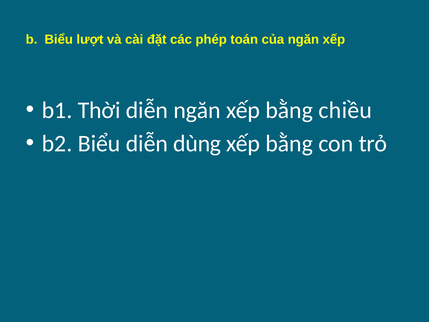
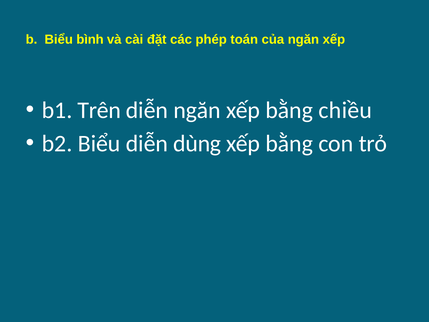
lượt: lượt -> bình
Thời: Thời -> Trên
